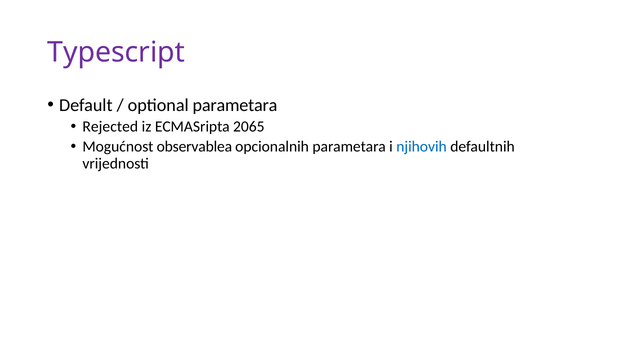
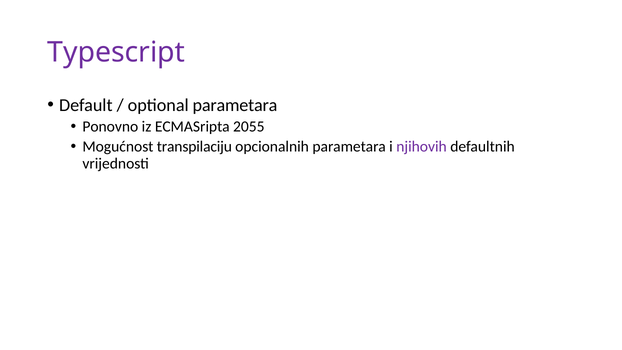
Rejected: Rejected -> Ponovno
2065: 2065 -> 2055
observablea: observablea -> transpilaciju
njihovih colour: blue -> purple
